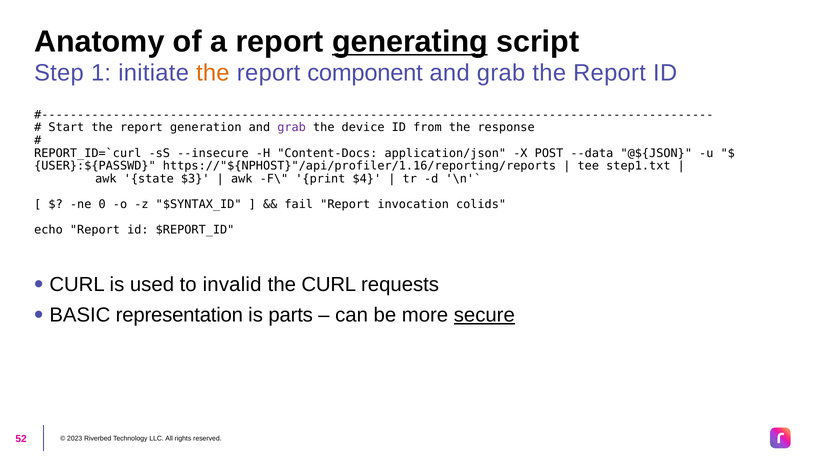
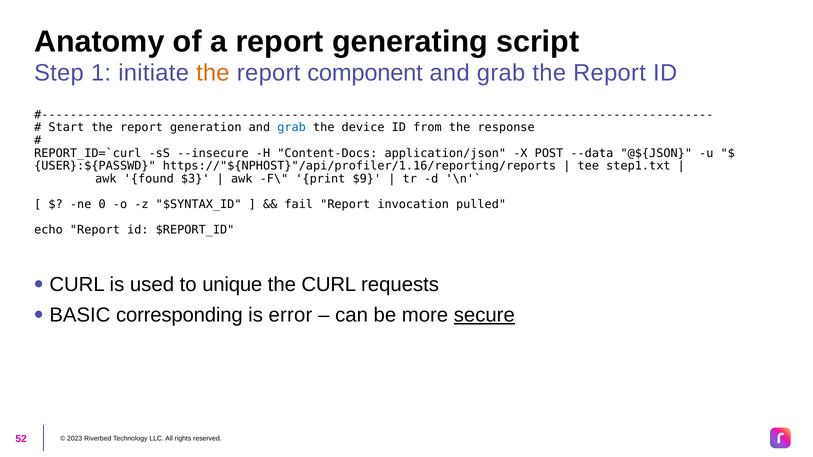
generating underline: present -> none
grab at (292, 128) colour: purple -> blue
state: state -> found
$4: $4 -> $9
colids: colids -> pulled
invalid: invalid -> unique
representation: representation -> corresponding
parts: parts -> error
